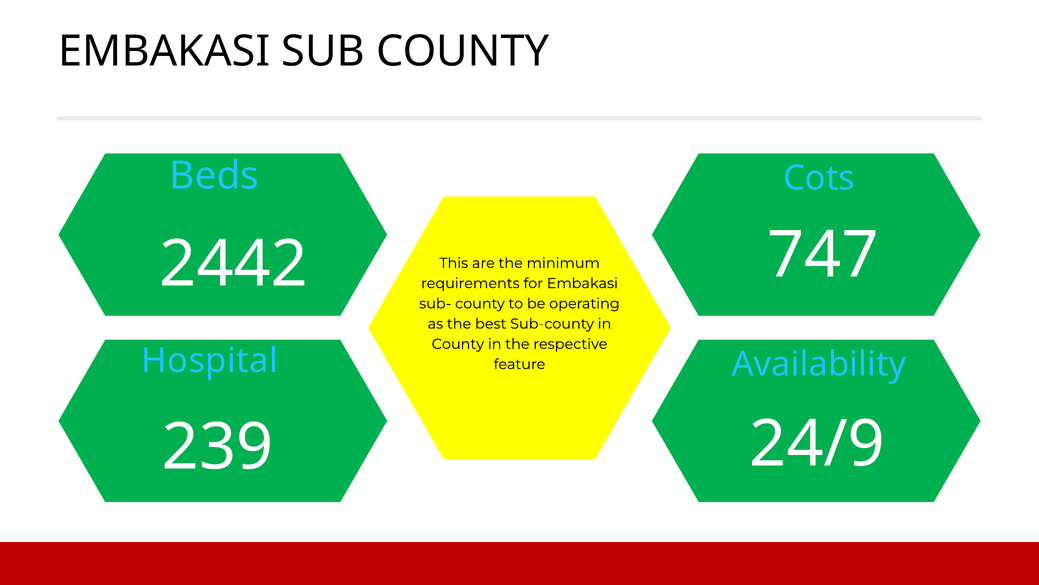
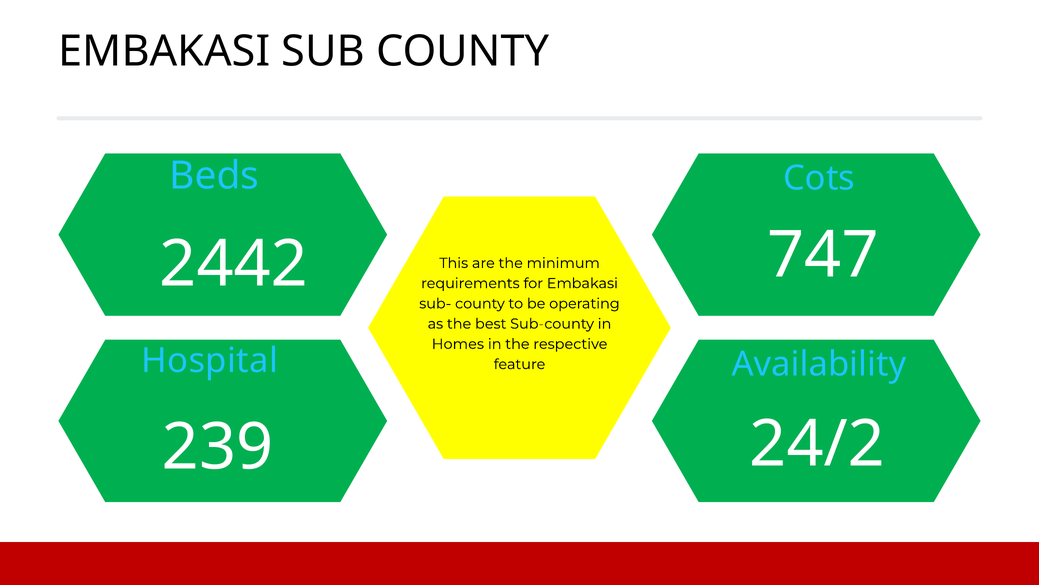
County at (458, 344): County -> Homes
24/9: 24/9 -> 24/2
